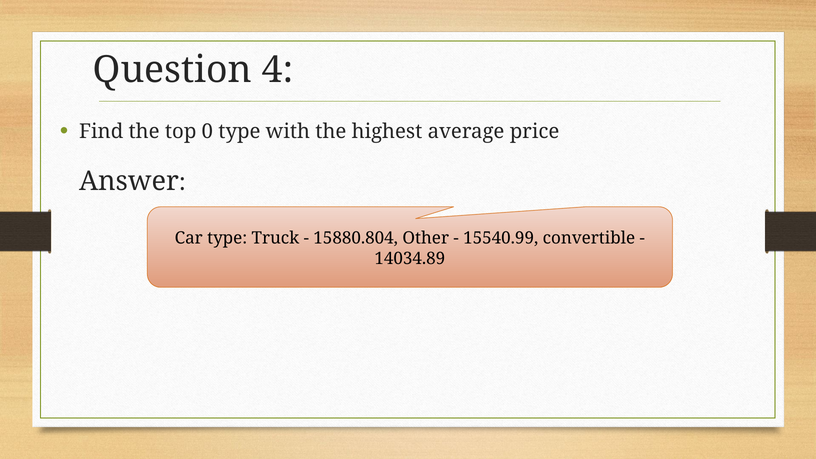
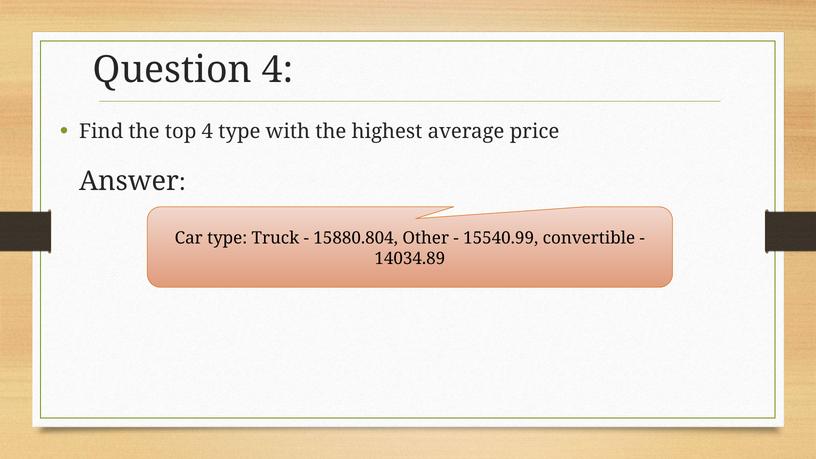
top 0: 0 -> 4
